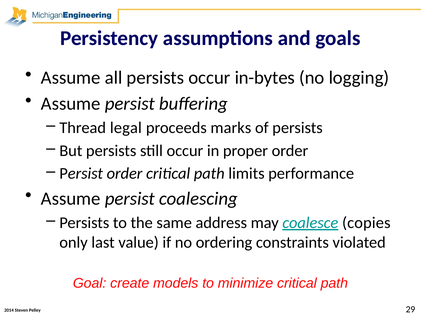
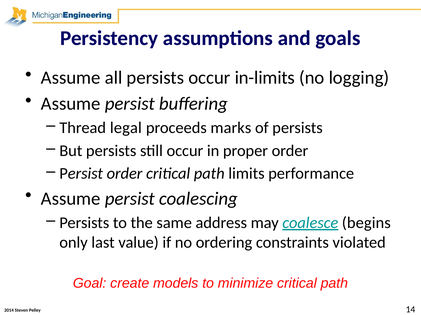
in-bytes: in-bytes -> in-limits
copies: copies -> begins
29: 29 -> 14
